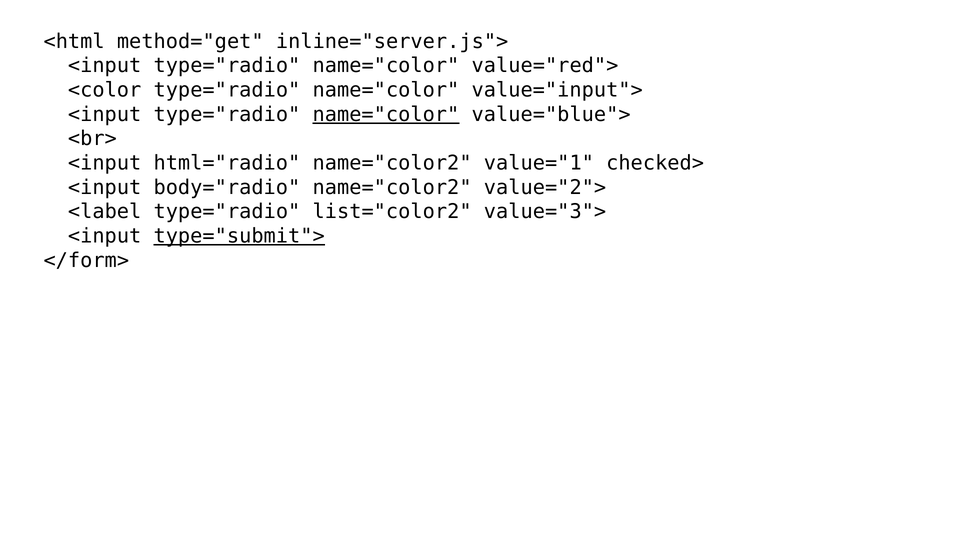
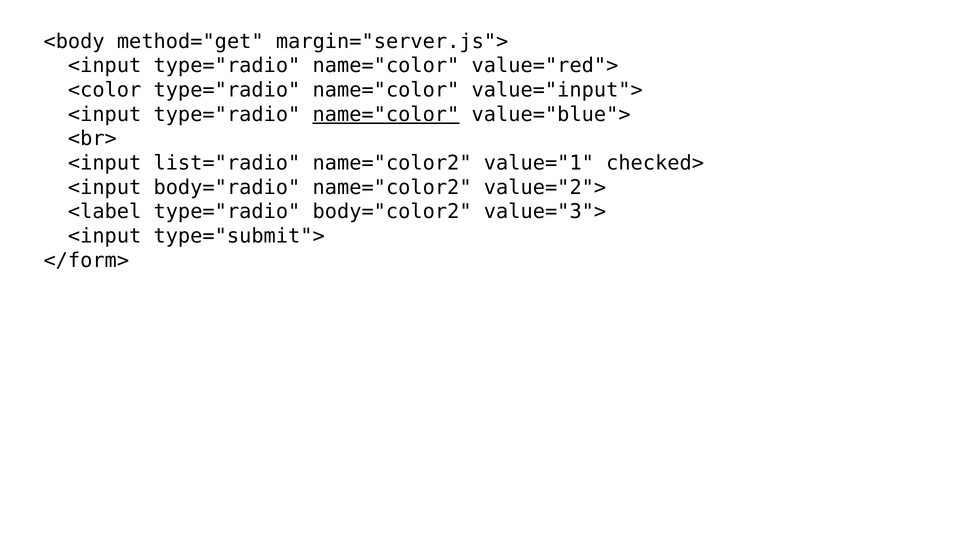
<html: <html -> <body
inline="server.js">: inline="server.js"> -> margin="server.js">
html="radio: html="radio -> list="radio
list="color2: list="color2 -> body="color2
type="submit"> underline: present -> none
